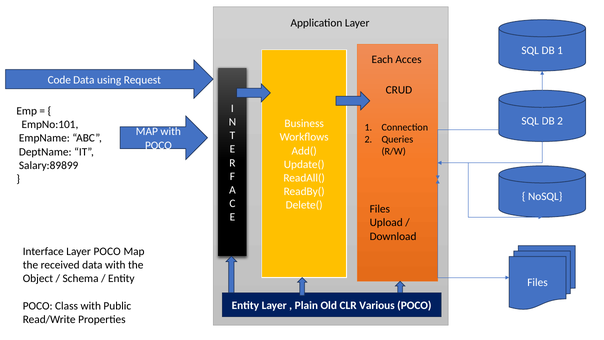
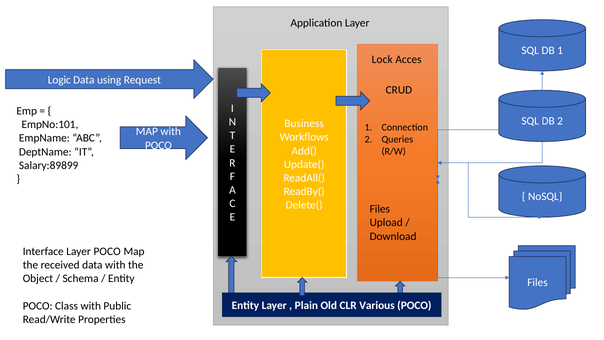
Each: Each -> Lock
Code: Code -> Logic
